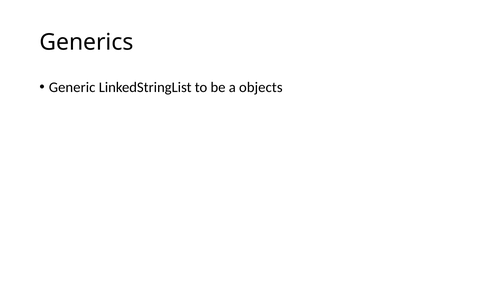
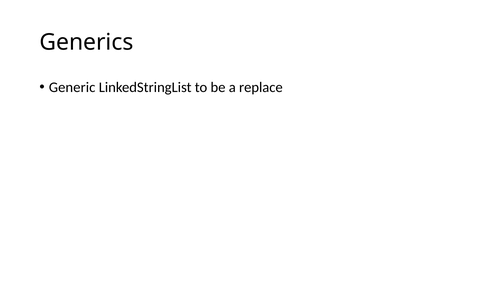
objects: objects -> replace
